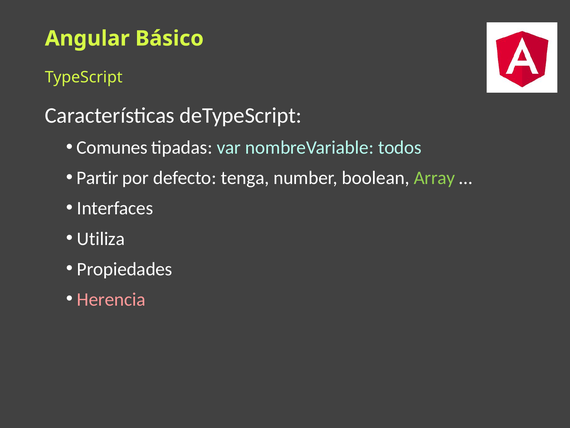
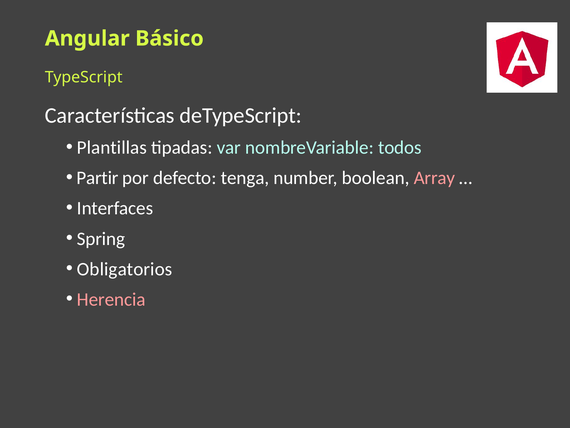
Comunes: Comunes -> Plantillas
Array colour: light green -> pink
Utiliza: Utiliza -> Spring
Propiedades: Propiedades -> Obligatorios
